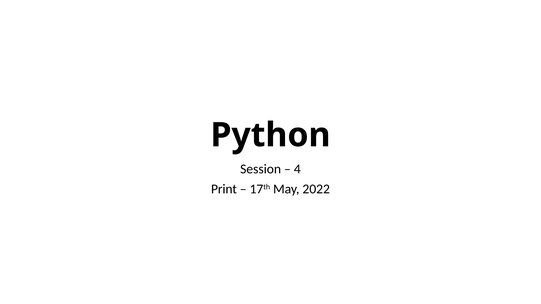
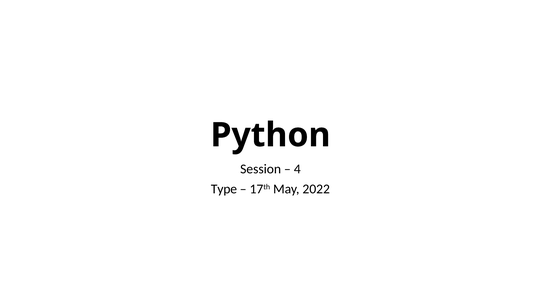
Print: Print -> Type
